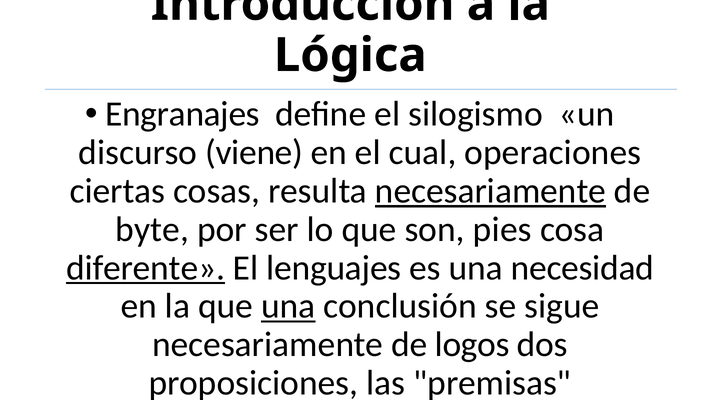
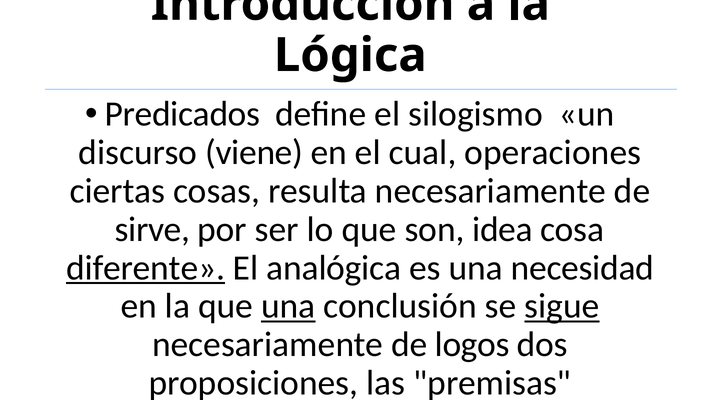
Engranajes: Engranajes -> Predicados
necesariamente at (491, 191) underline: present -> none
byte: byte -> sirve
pies: pies -> idea
lenguajes: lenguajes -> analógica
sigue underline: none -> present
